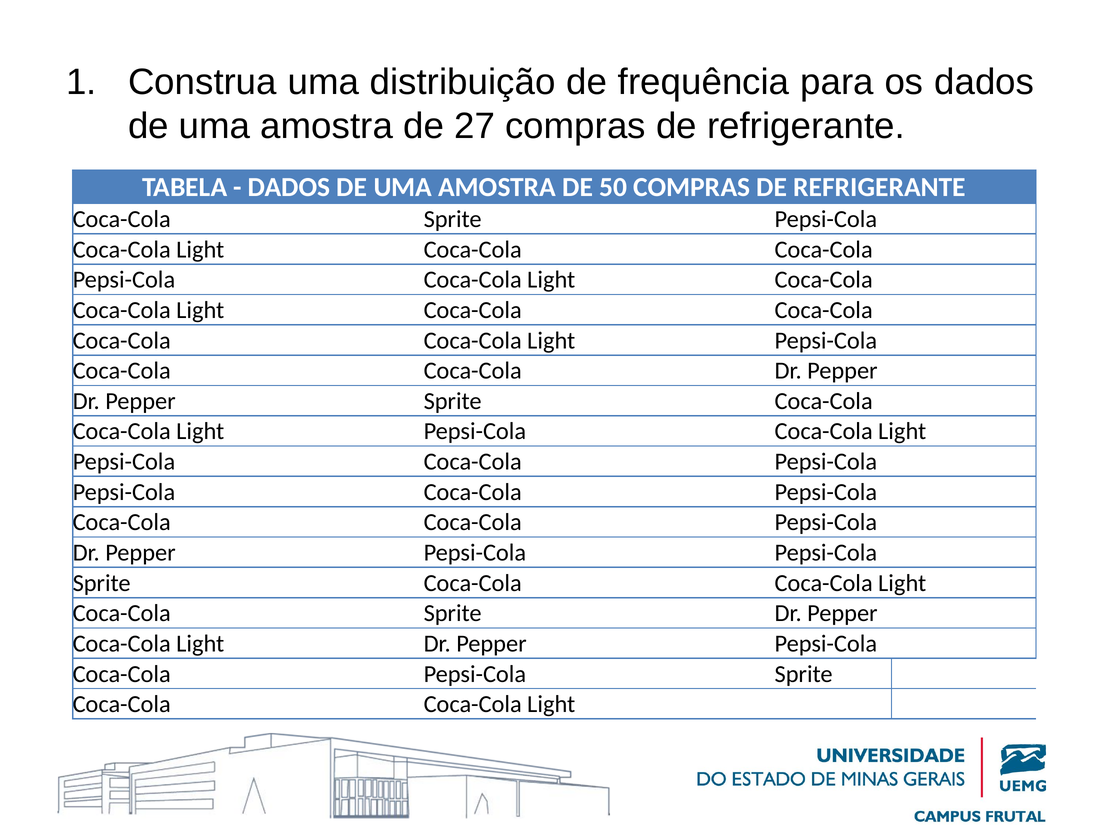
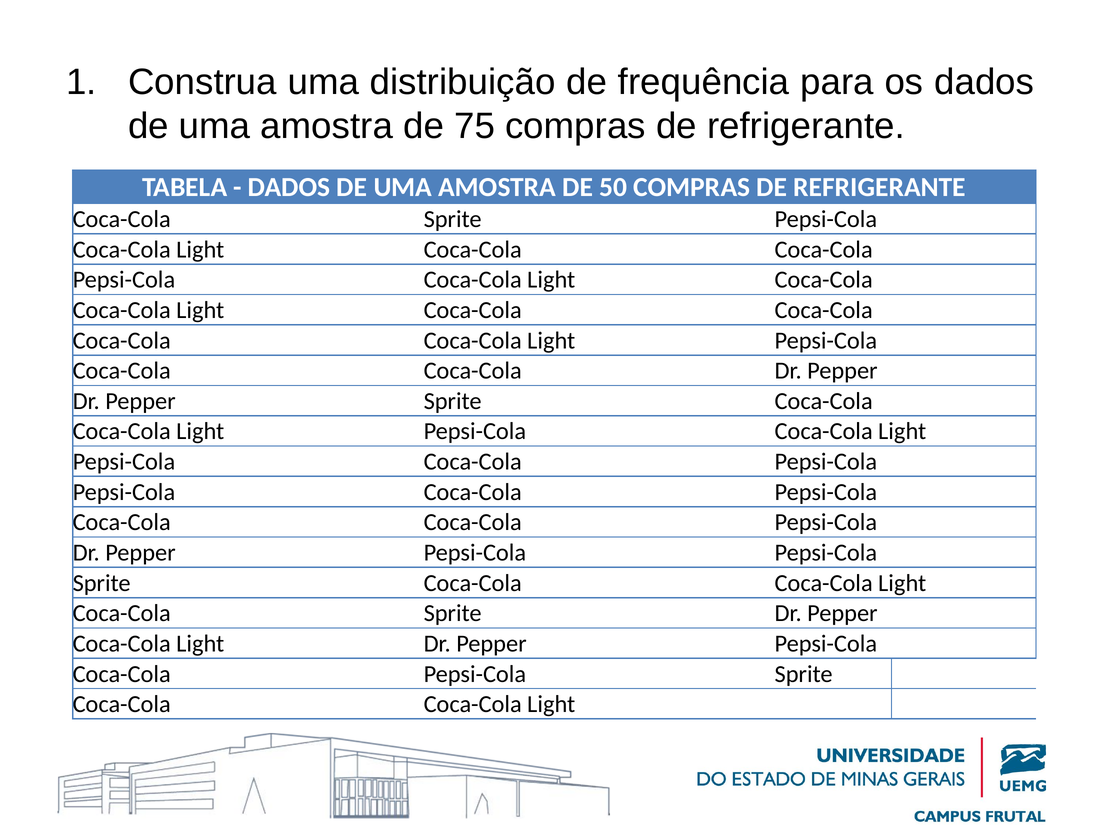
27: 27 -> 75
